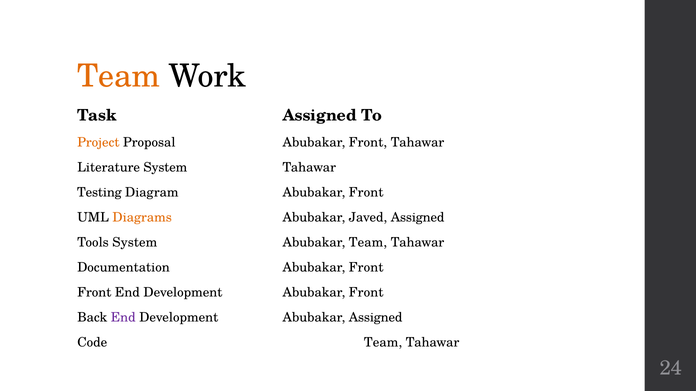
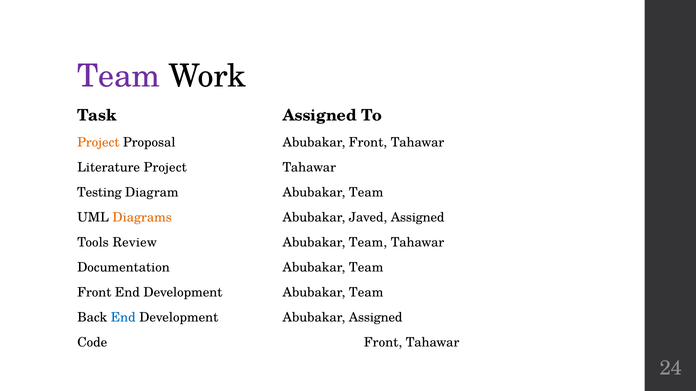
Team at (119, 77) colour: orange -> purple
Literature System: System -> Project
Diagram Abubakar Front: Front -> Team
Tools System: System -> Review
Documentation Abubakar Front: Front -> Team
Development Abubakar Front: Front -> Team
End at (123, 318) colour: purple -> blue
Code Team: Team -> Front
